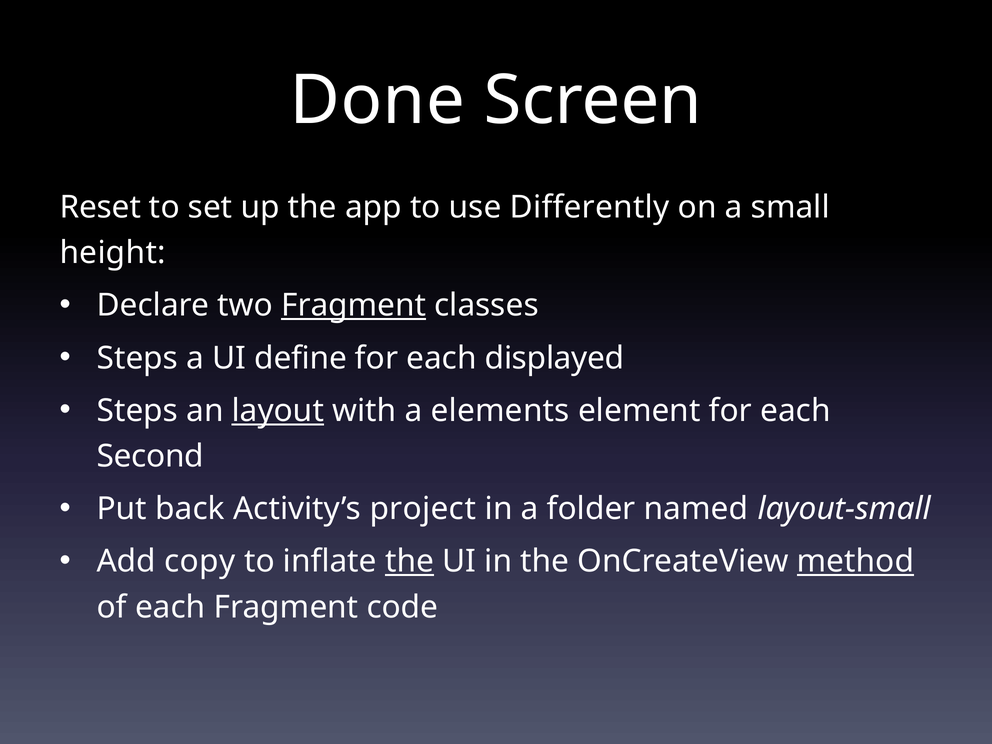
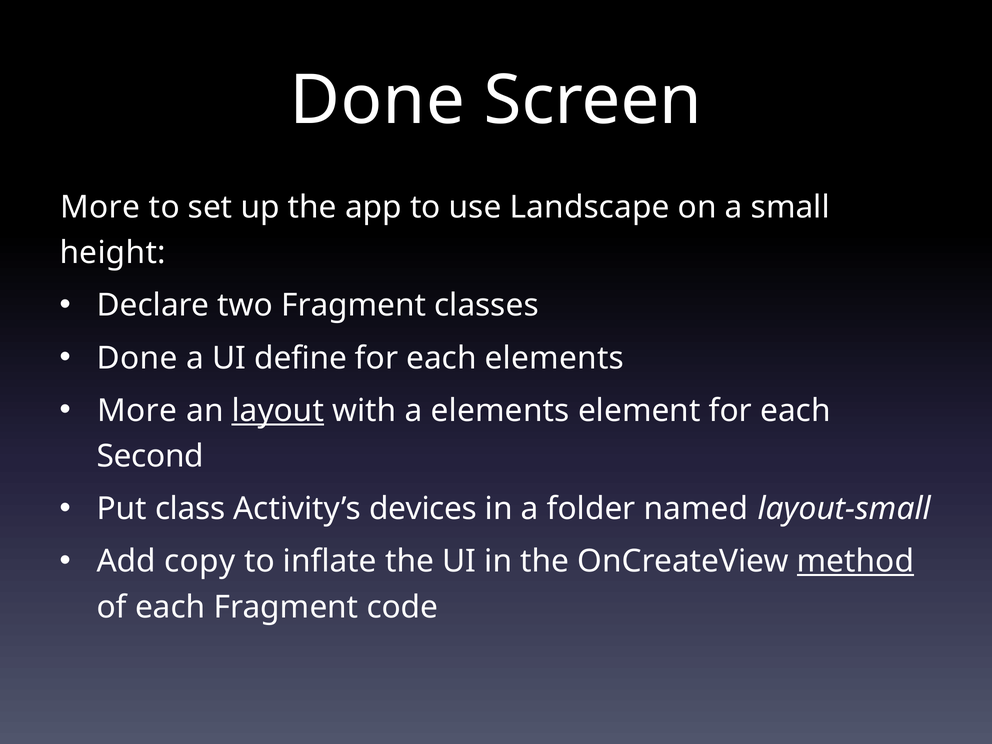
Reset at (100, 207): Reset -> More
Differently: Differently -> Landscape
Fragment at (354, 306) underline: present -> none
Steps at (137, 358): Steps -> Done
each displayed: displayed -> elements
Steps at (137, 411): Steps -> More
back: back -> class
project: project -> devices
the at (410, 562) underline: present -> none
